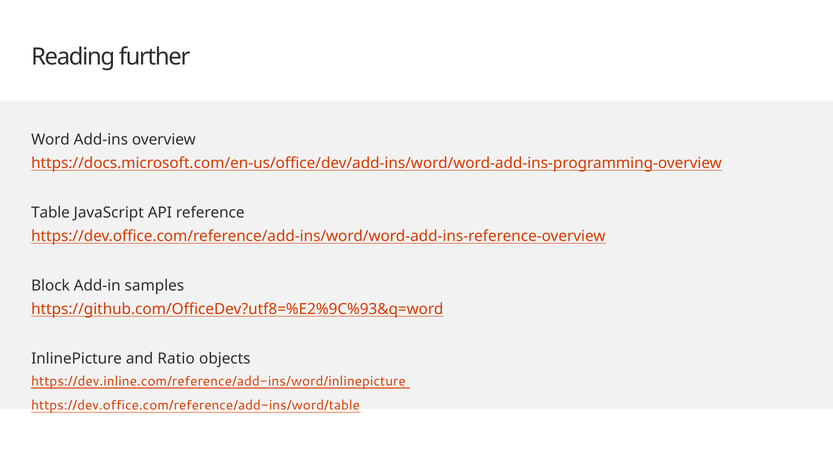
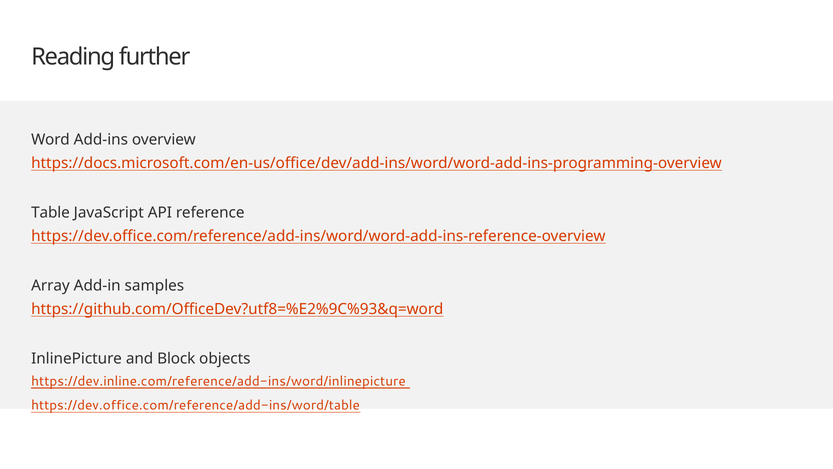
Block: Block -> Array
Ratio: Ratio -> Block
